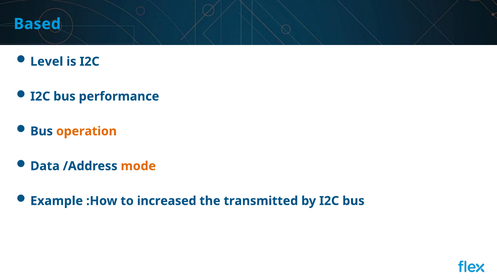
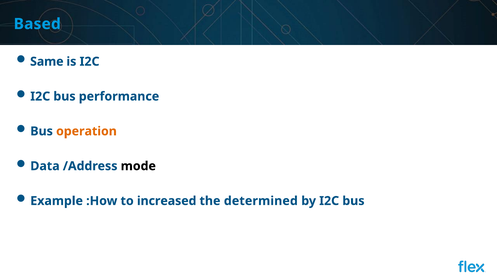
Level: Level -> Same
mode colour: orange -> black
transmitted: transmitted -> determined
